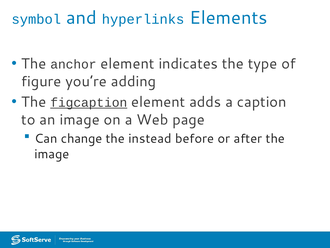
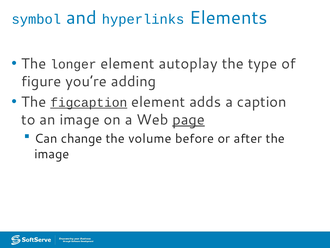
anchor: anchor -> longer
indicates: indicates -> autoplay
page underline: none -> present
instead: instead -> volume
